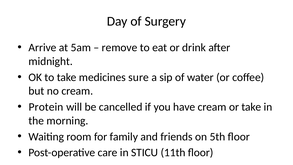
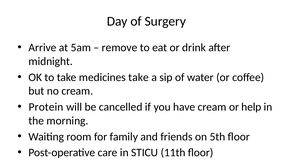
medicines sure: sure -> take
or take: take -> help
